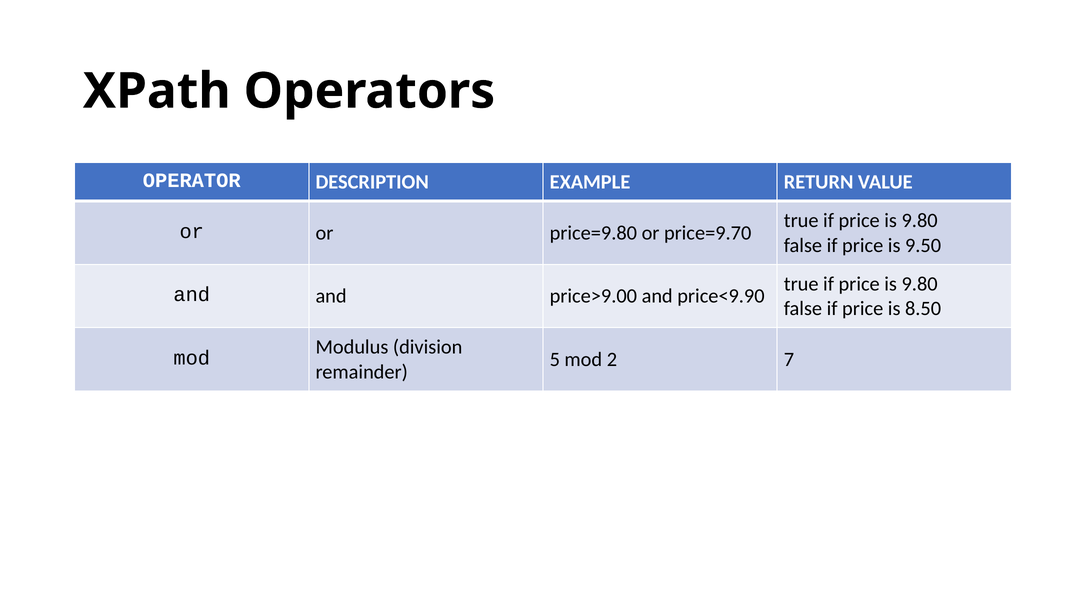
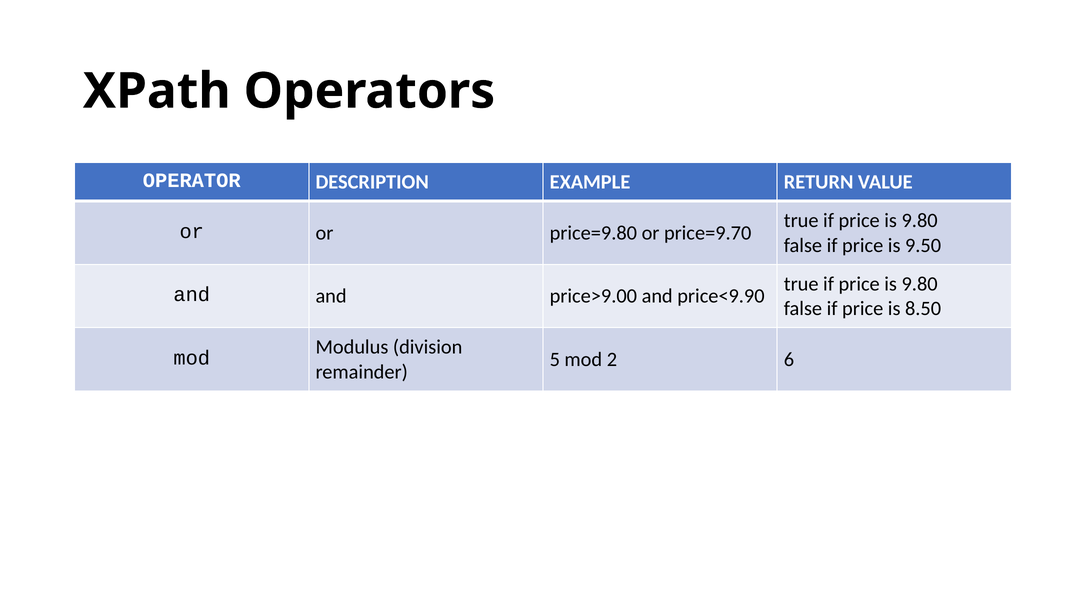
7: 7 -> 6
